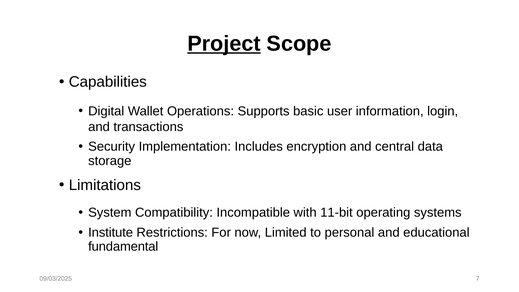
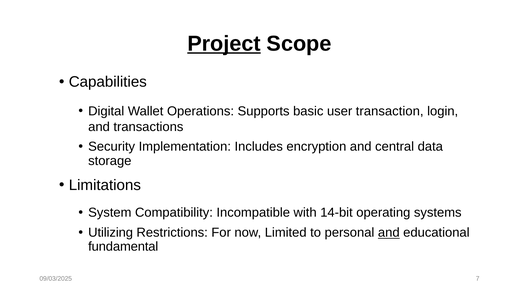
information: information -> transaction
11-bit: 11-bit -> 14-bit
Institute: Institute -> Utilizing
and at (389, 233) underline: none -> present
